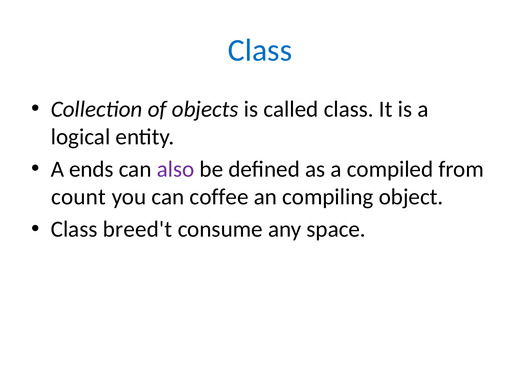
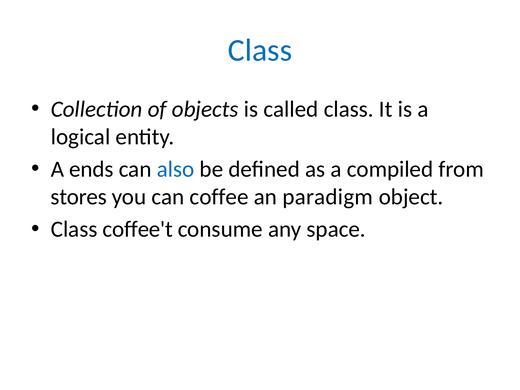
also colour: purple -> blue
count: count -> stores
compiling: compiling -> paradigm
breed't: breed't -> coffee't
